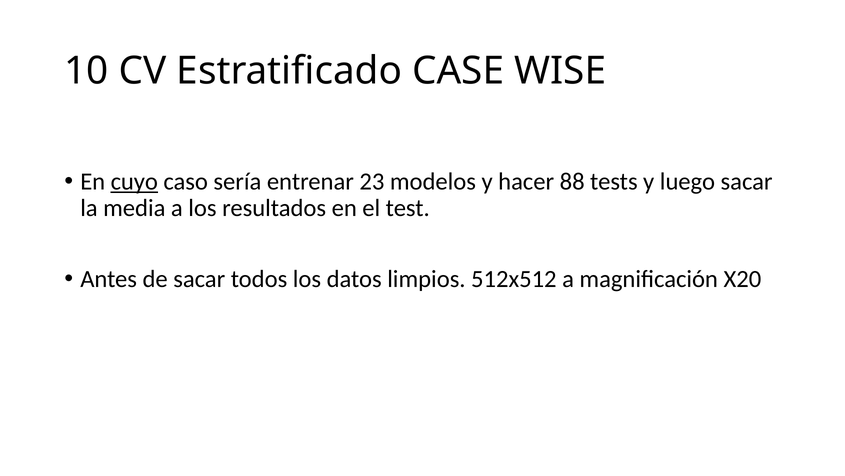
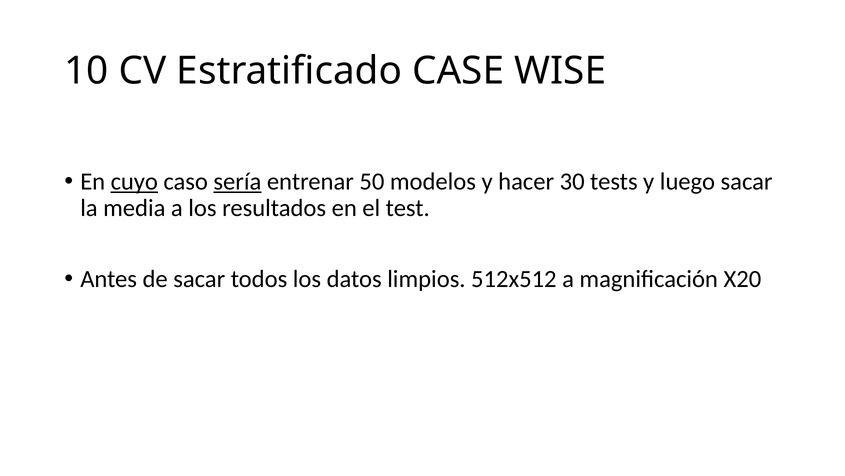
sería underline: none -> present
23: 23 -> 50
88: 88 -> 30
